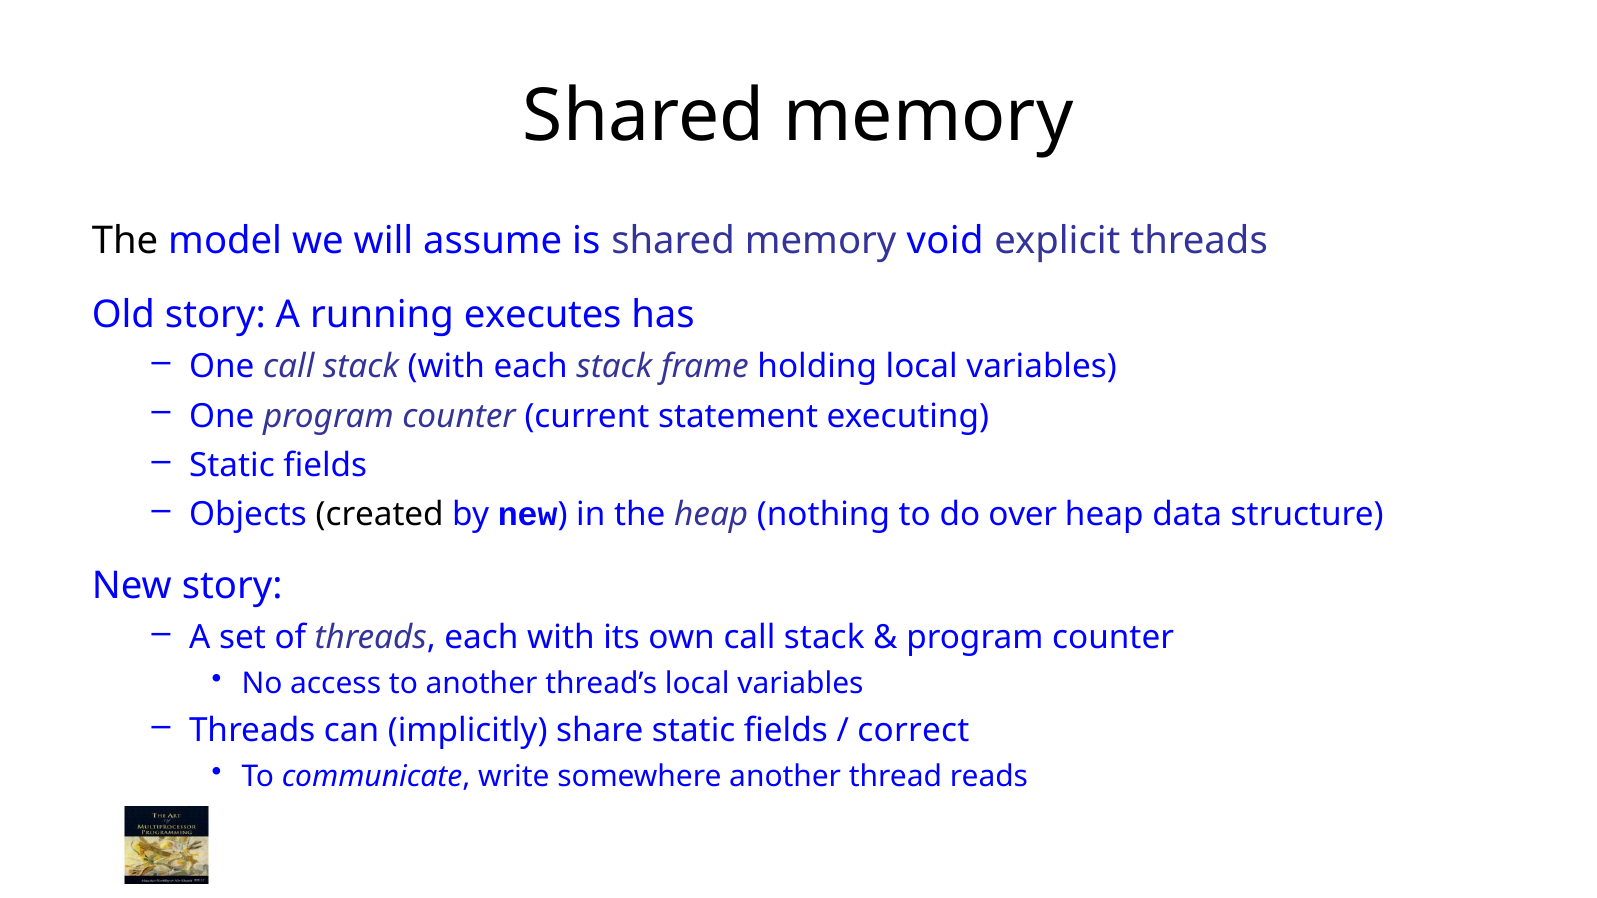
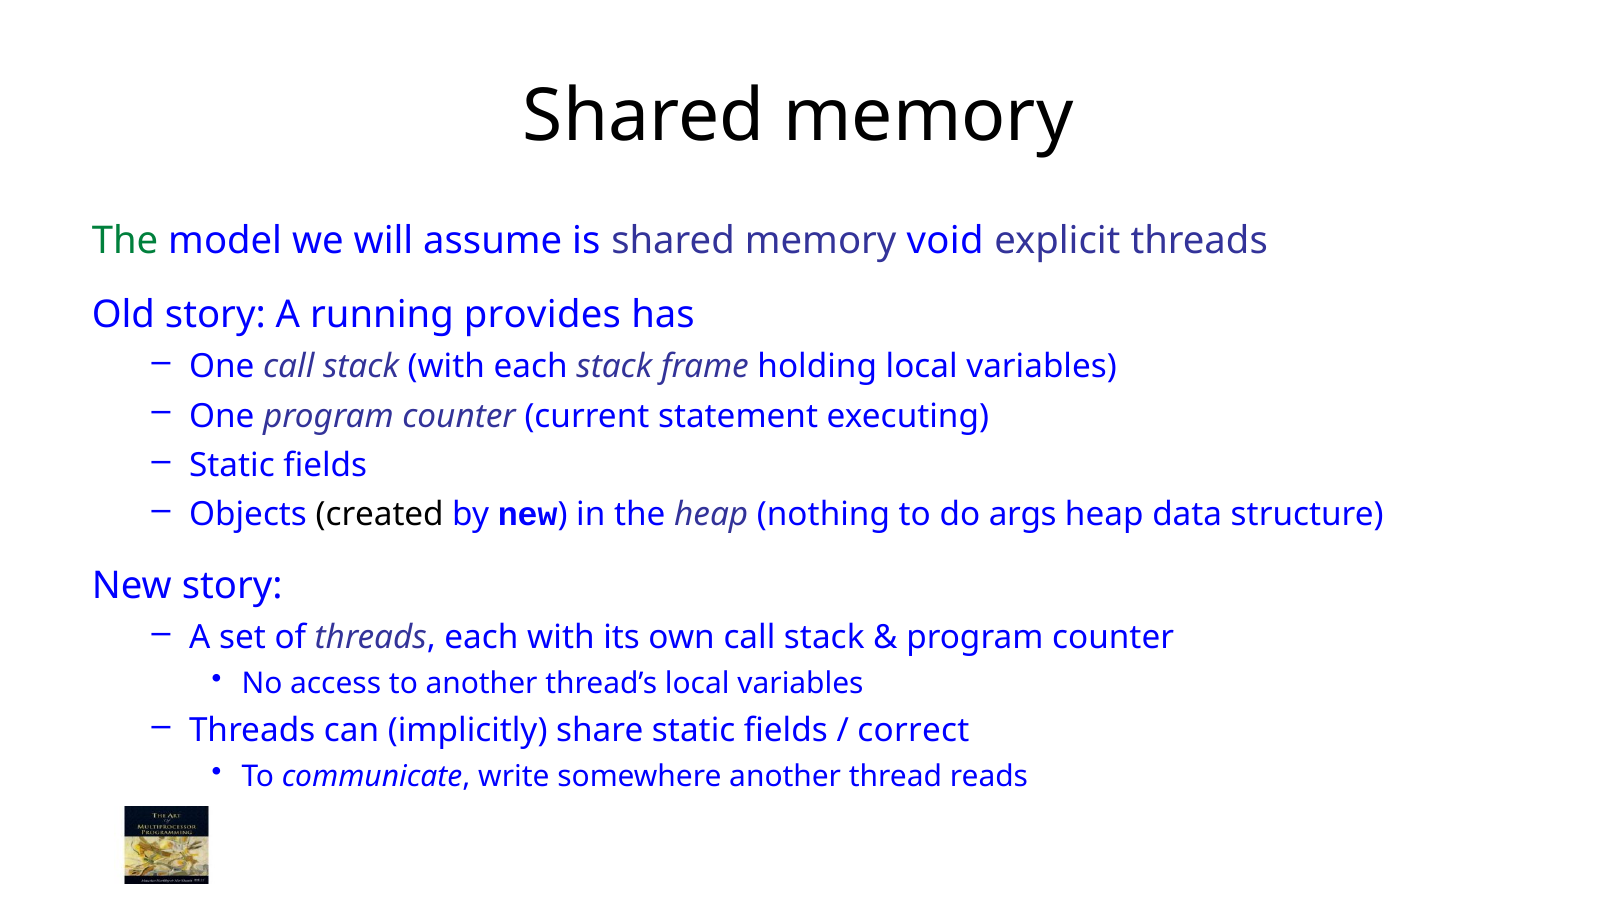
The at (125, 241) colour: black -> green
executes: executes -> provides
over: over -> args
